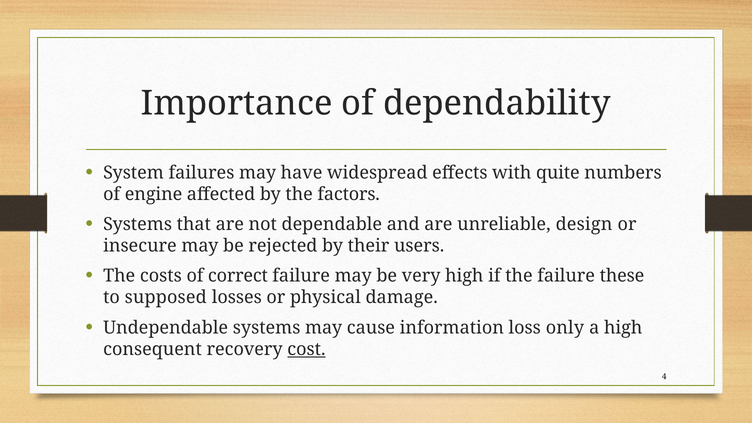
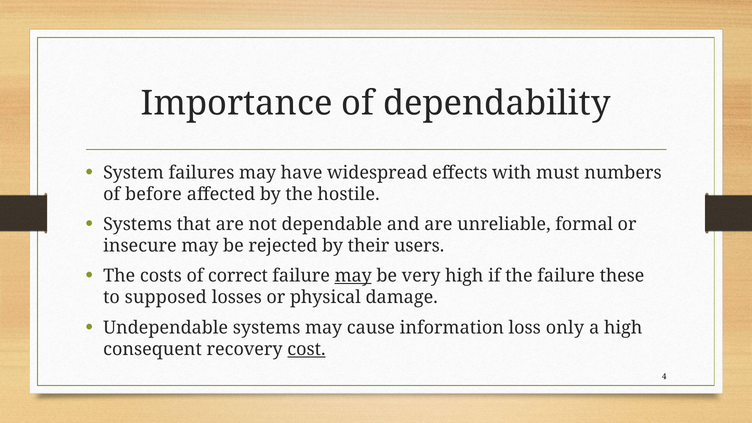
quite: quite -> must
engine: engine -> before
factors: factors -> hostile
design: design -> formal
may at (353, 276) underline: none -> present
